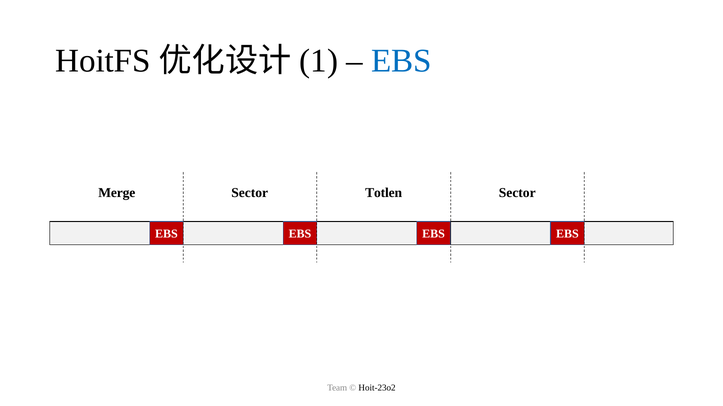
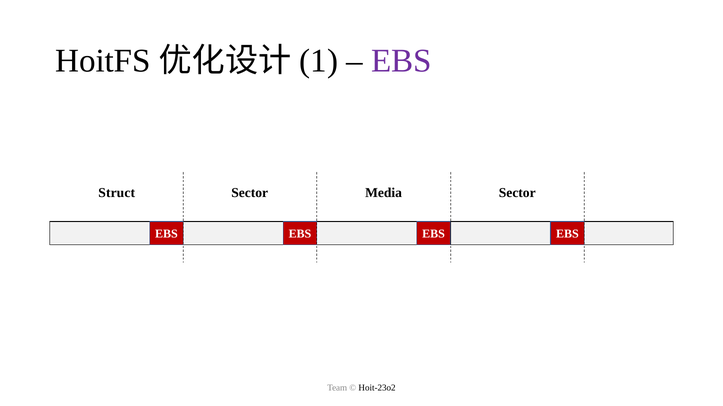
EBS at (402, 61) colour: blue -> purple
Merge: Merge -> Struct
Totlen: Totlen -> Media
